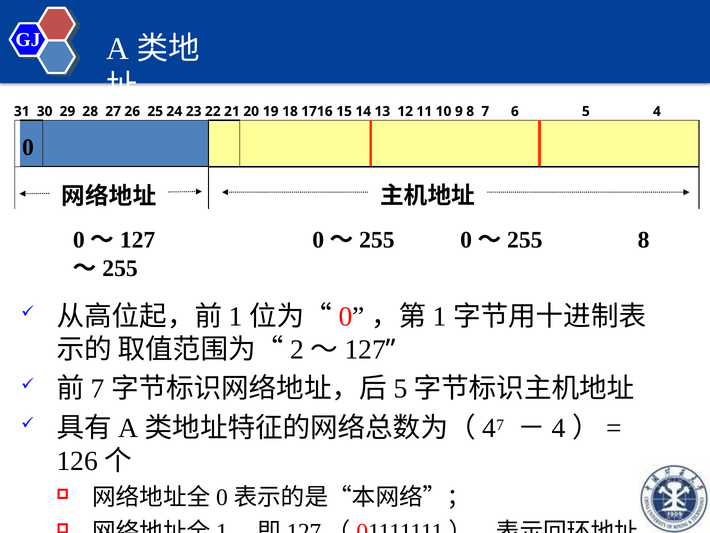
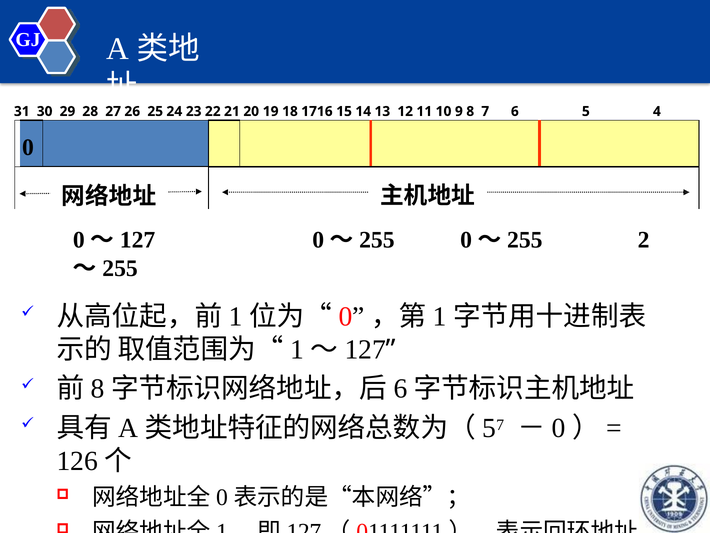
0～255 8: 8 -> 2
2 at (297, 349): 2 -> 1
7 at (98, 388): 7 -> 8
5 at (400, 388): 5 -> 6
4 at (489, 427): 4 -> 5
4 at (559, 427): 4 -> 0
